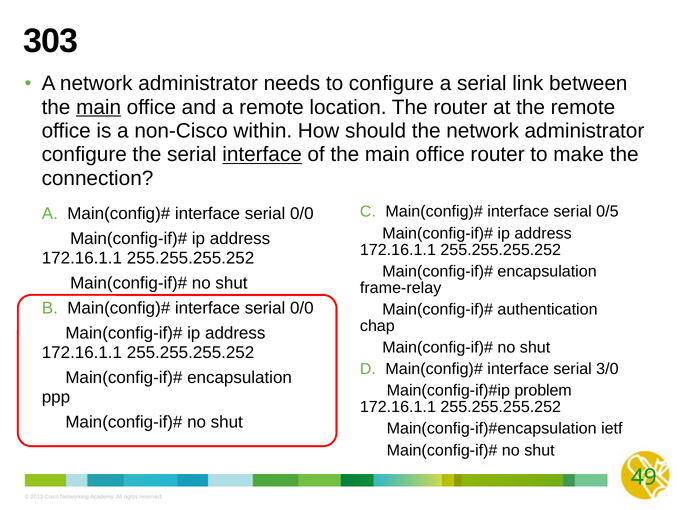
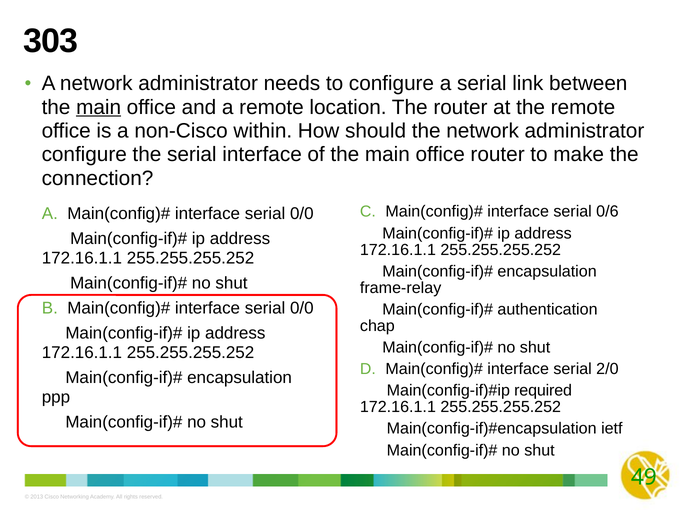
interface at (262, 154) underline: present -> none
0/5: 0/5 -> 0/6
3/0: 3/0 -> 2/0
problem: problem -> required
